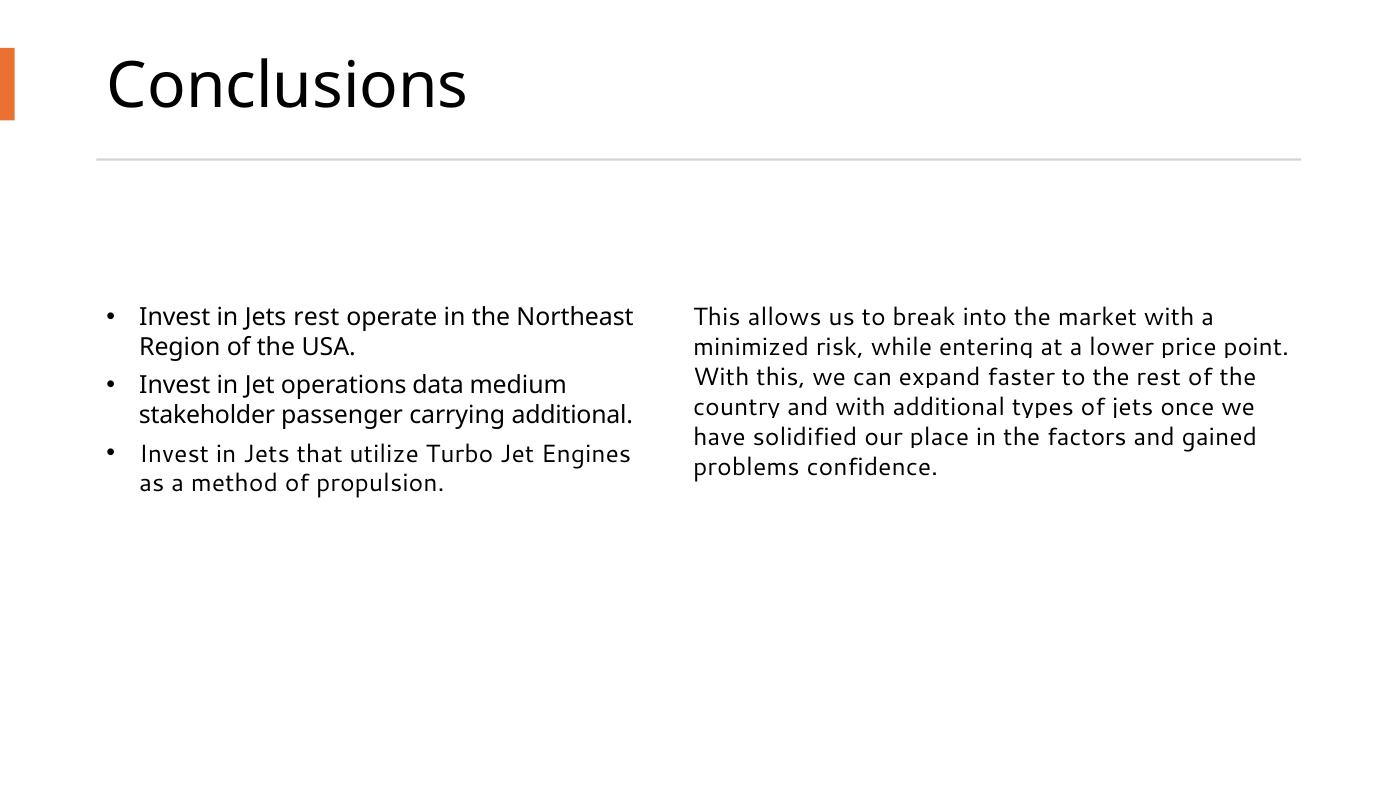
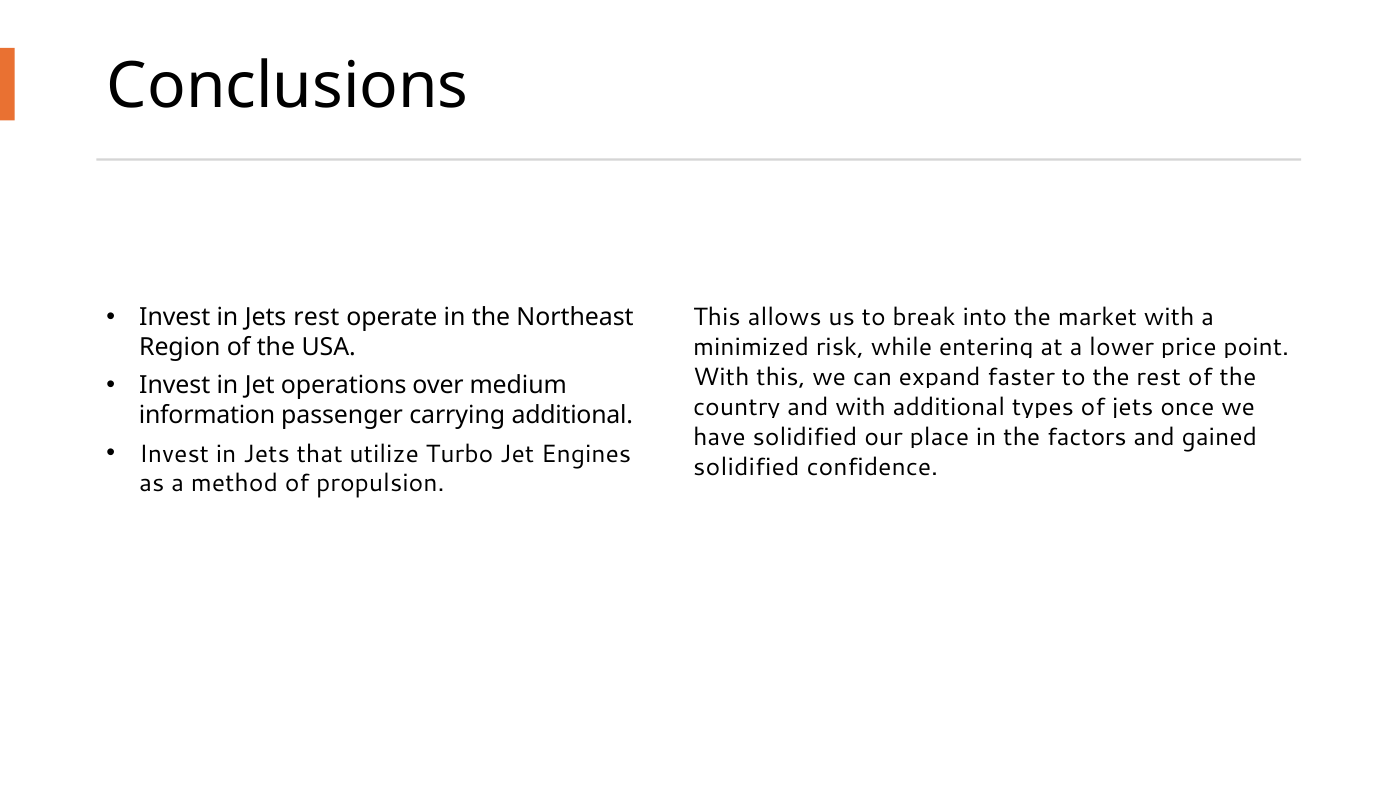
data: data -> over
stakeholder: stakeholder -> information
problems at (746, 466): problems -> solidified
